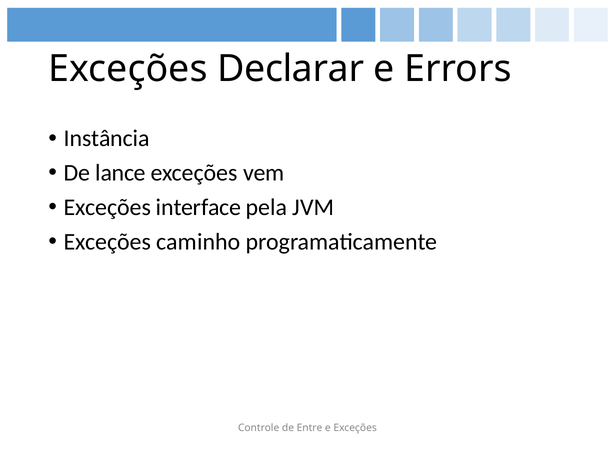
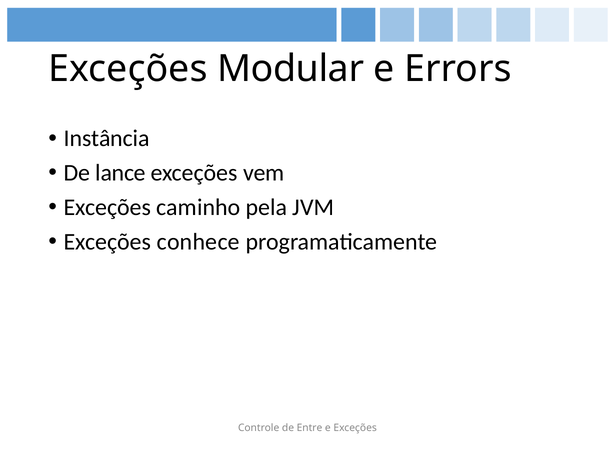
Declarar: Declarar -> Modular
interface: interface -> caminho
caminho: caminho -> conhece
